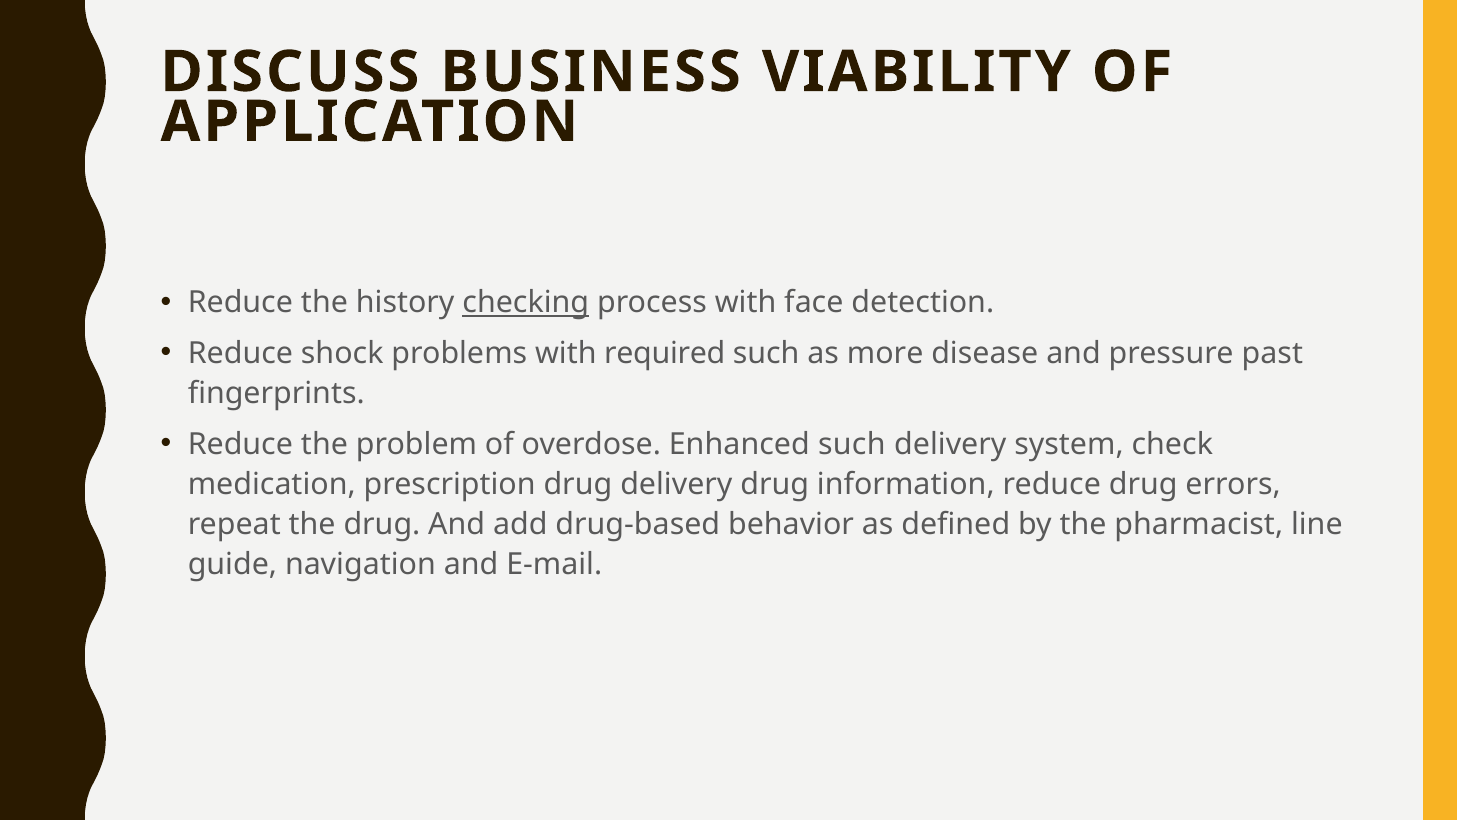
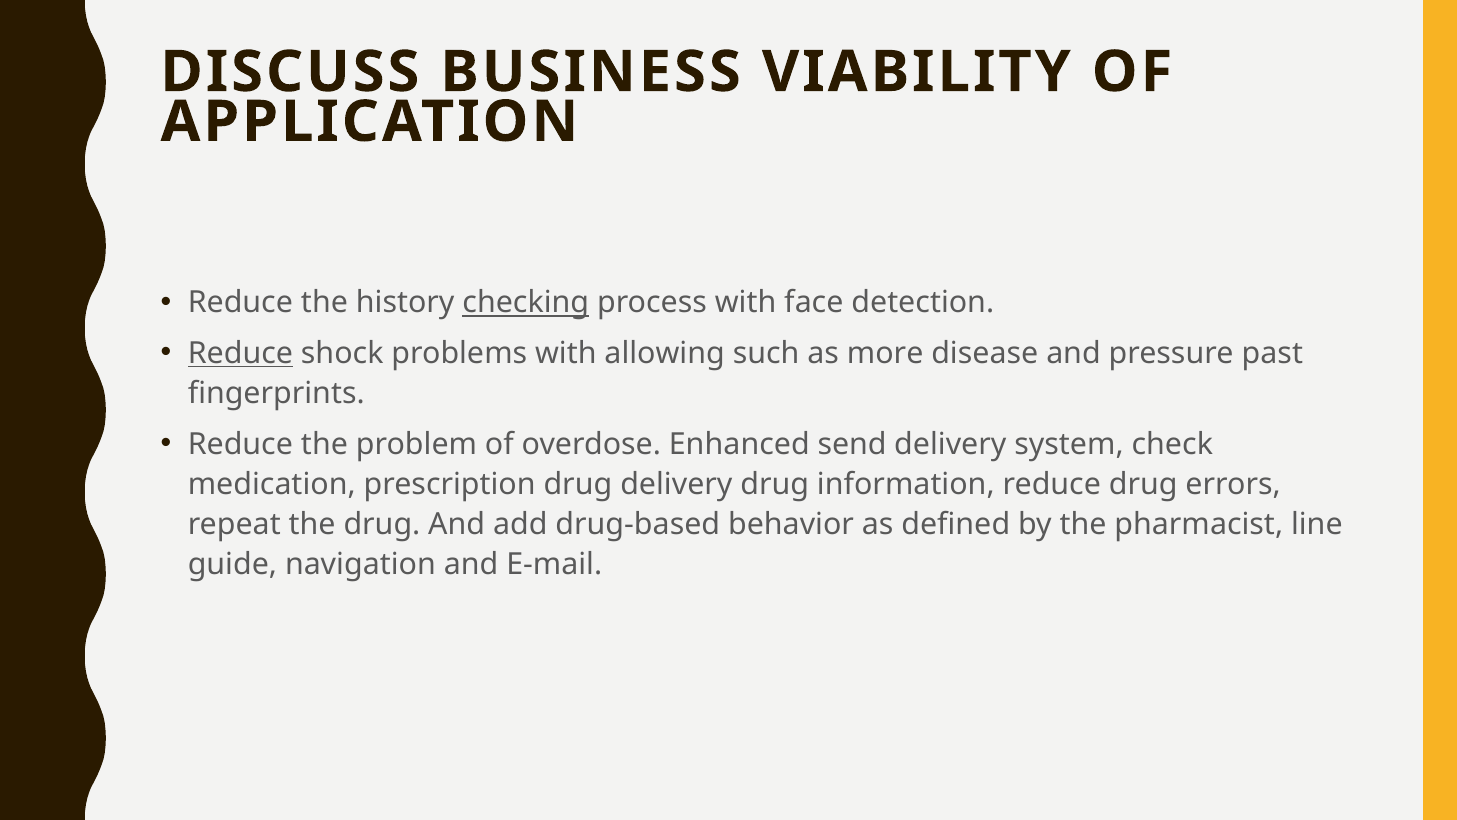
Reduce at (240, 353) underline: none -> present
required: required -> allowing
Enhanced such: such -> send
